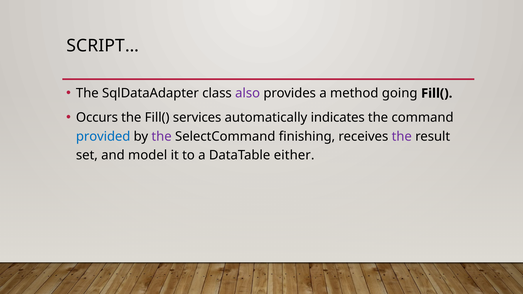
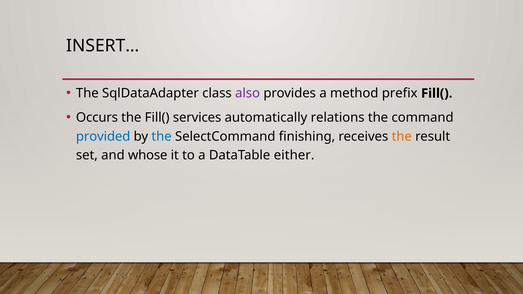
SCRIPT…: SCRIPT… -> INSERT…
going: going -> prefix
indicates: indicates -> relations
the at (162, 136) colour: purple -> blue
the at (402, 136) colour: purple -> orange
model: model -> whose
